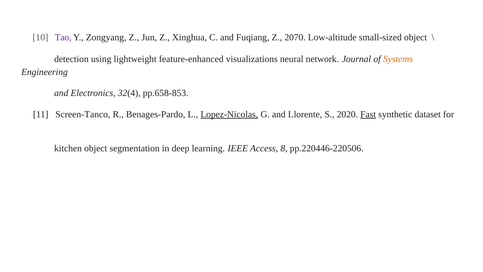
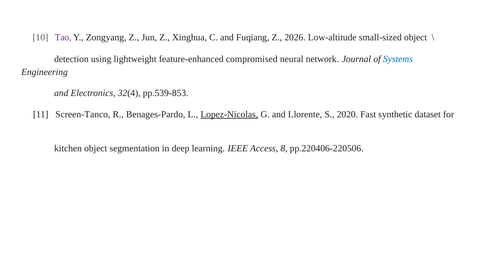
2070: 2070 -> 2026
visualizations: visualizations -> compromised
Systems colour: orange -> blue
pp.658-853: pp.658-853 -> pp.539-853
Fast underline: present -> none
pp.220446-220506: pp.220446-220506 -> pp.220406-220506
